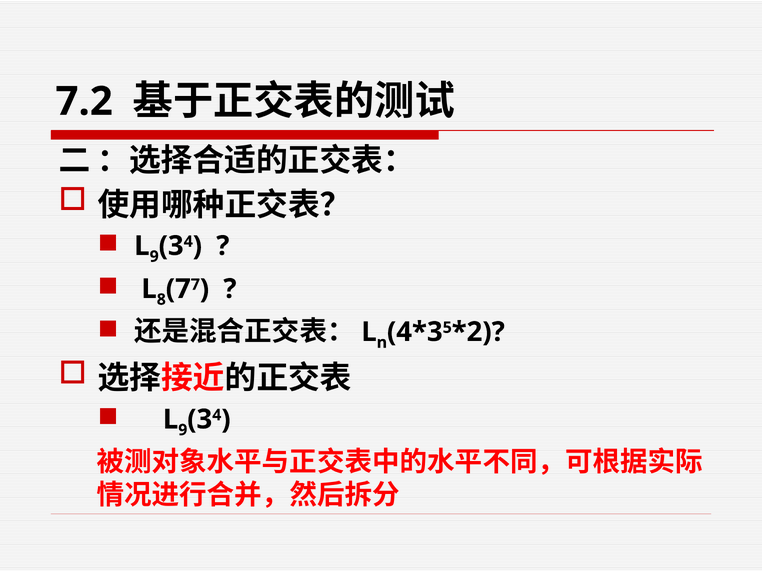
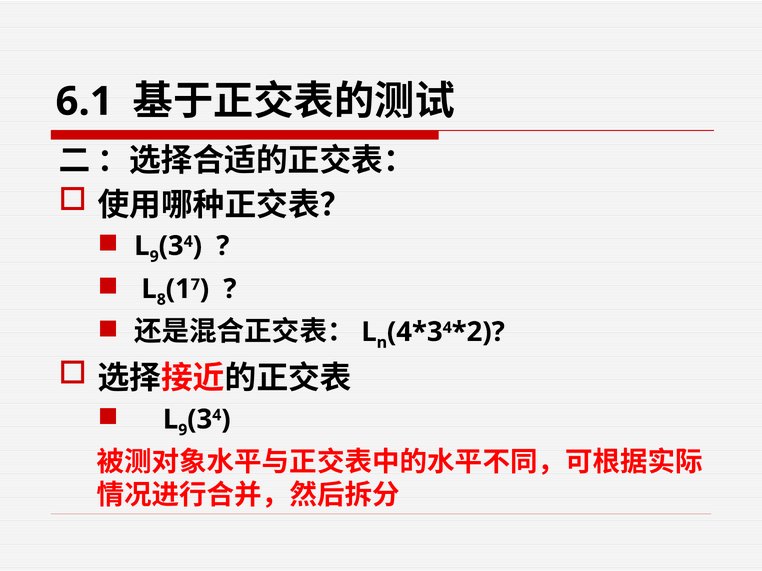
7.2: 7.2 -> 6.1
7 at (178, 289): 7 -> 1
5 at (447, 328): 5 -> 4
